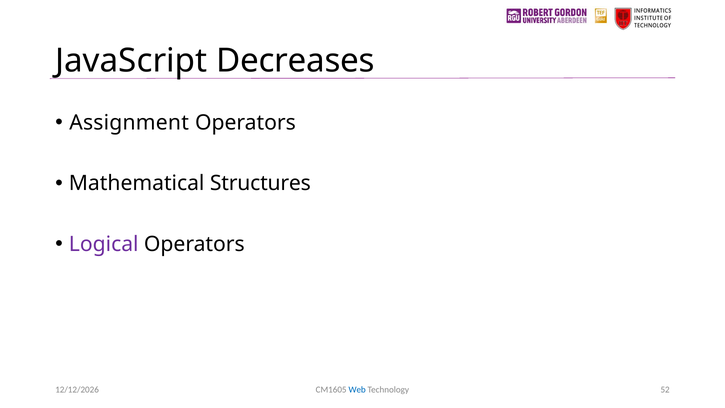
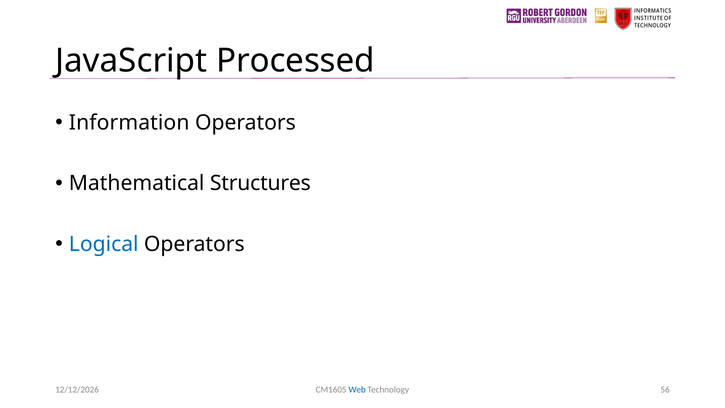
Decreases: Decreases -> Processed
Assignment: Assignment -> Information
Logical colour: purple -> blue
52: 52 -> 56
